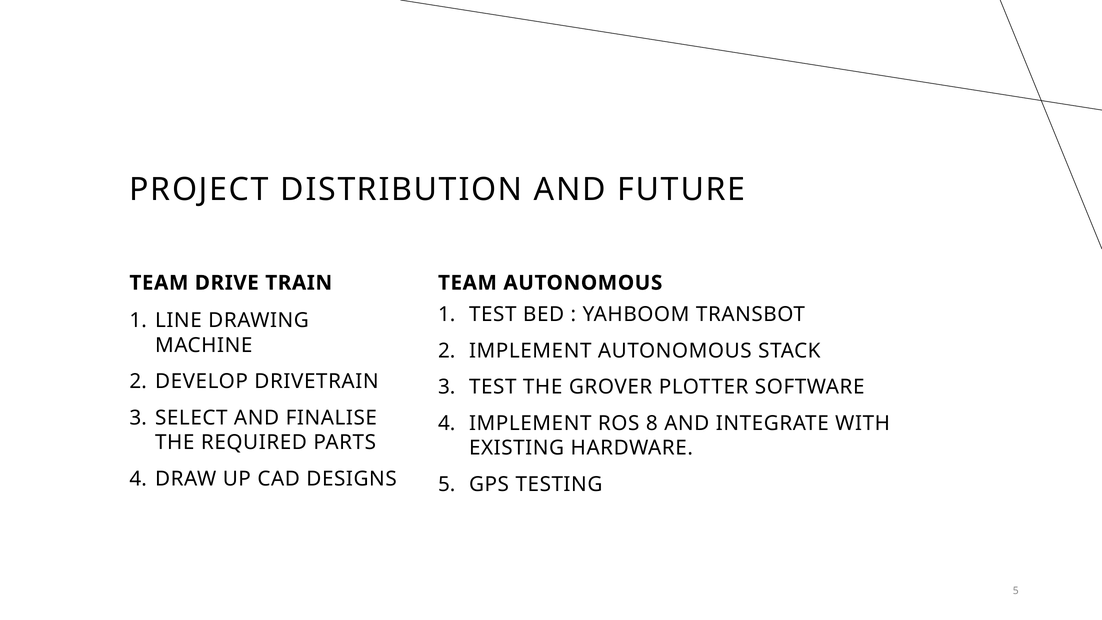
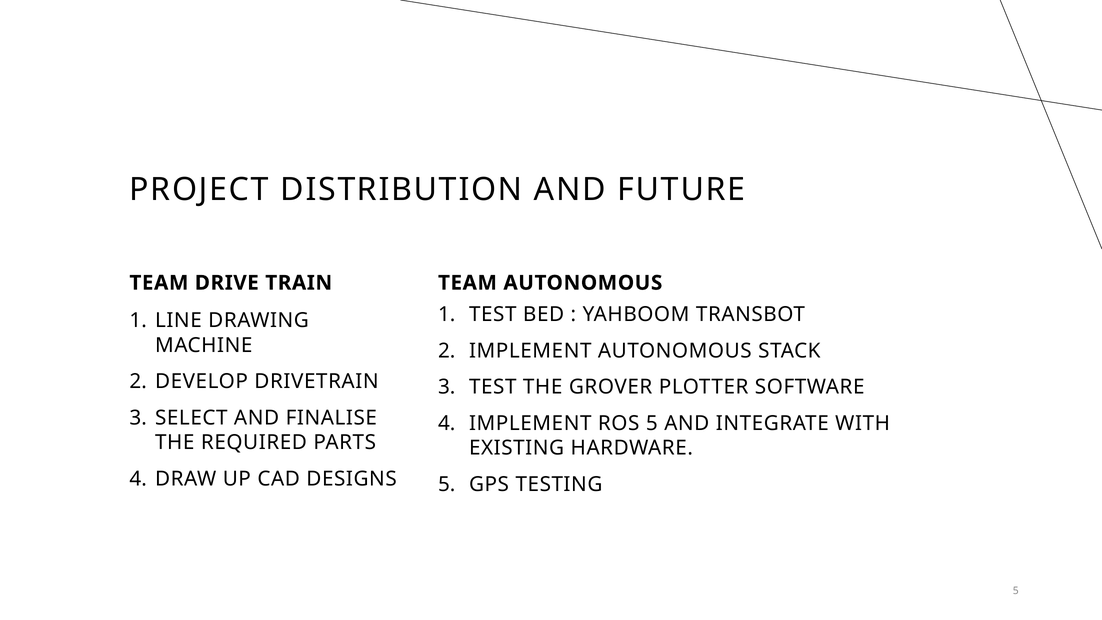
ROS 8: 8 -> 5
